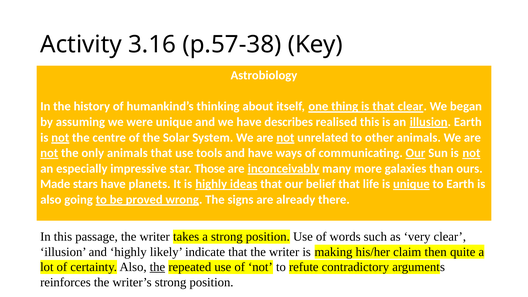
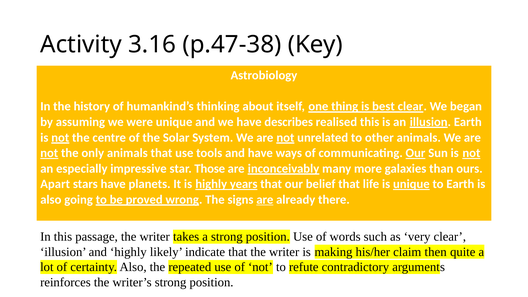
p.57-38: p.57-38 -> p.47-38
is that: that -> best
Made: Made -> Apart
ideas: ideas -> years
are at (265, 200) underline: none -> present
the at (157, 267) underline: present -> none
